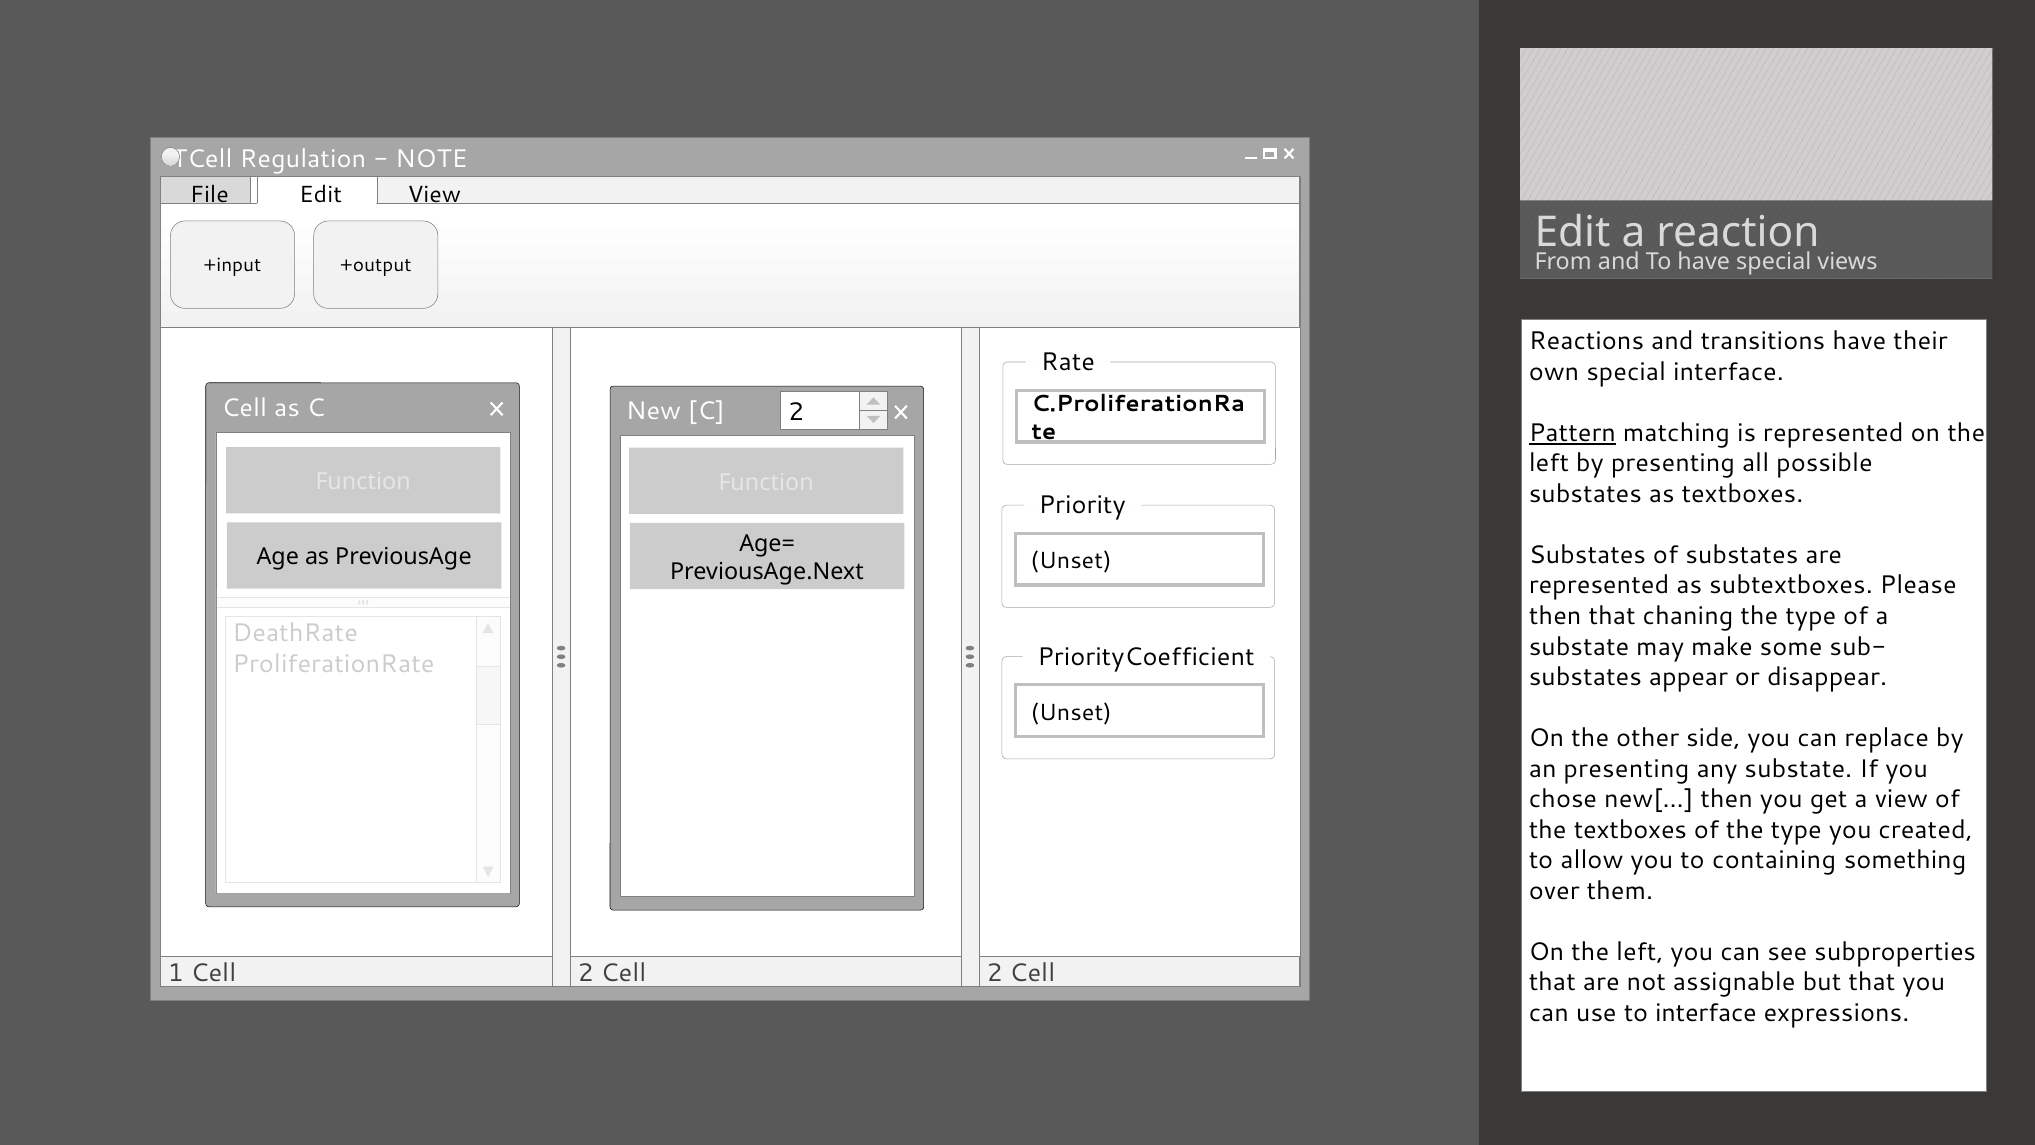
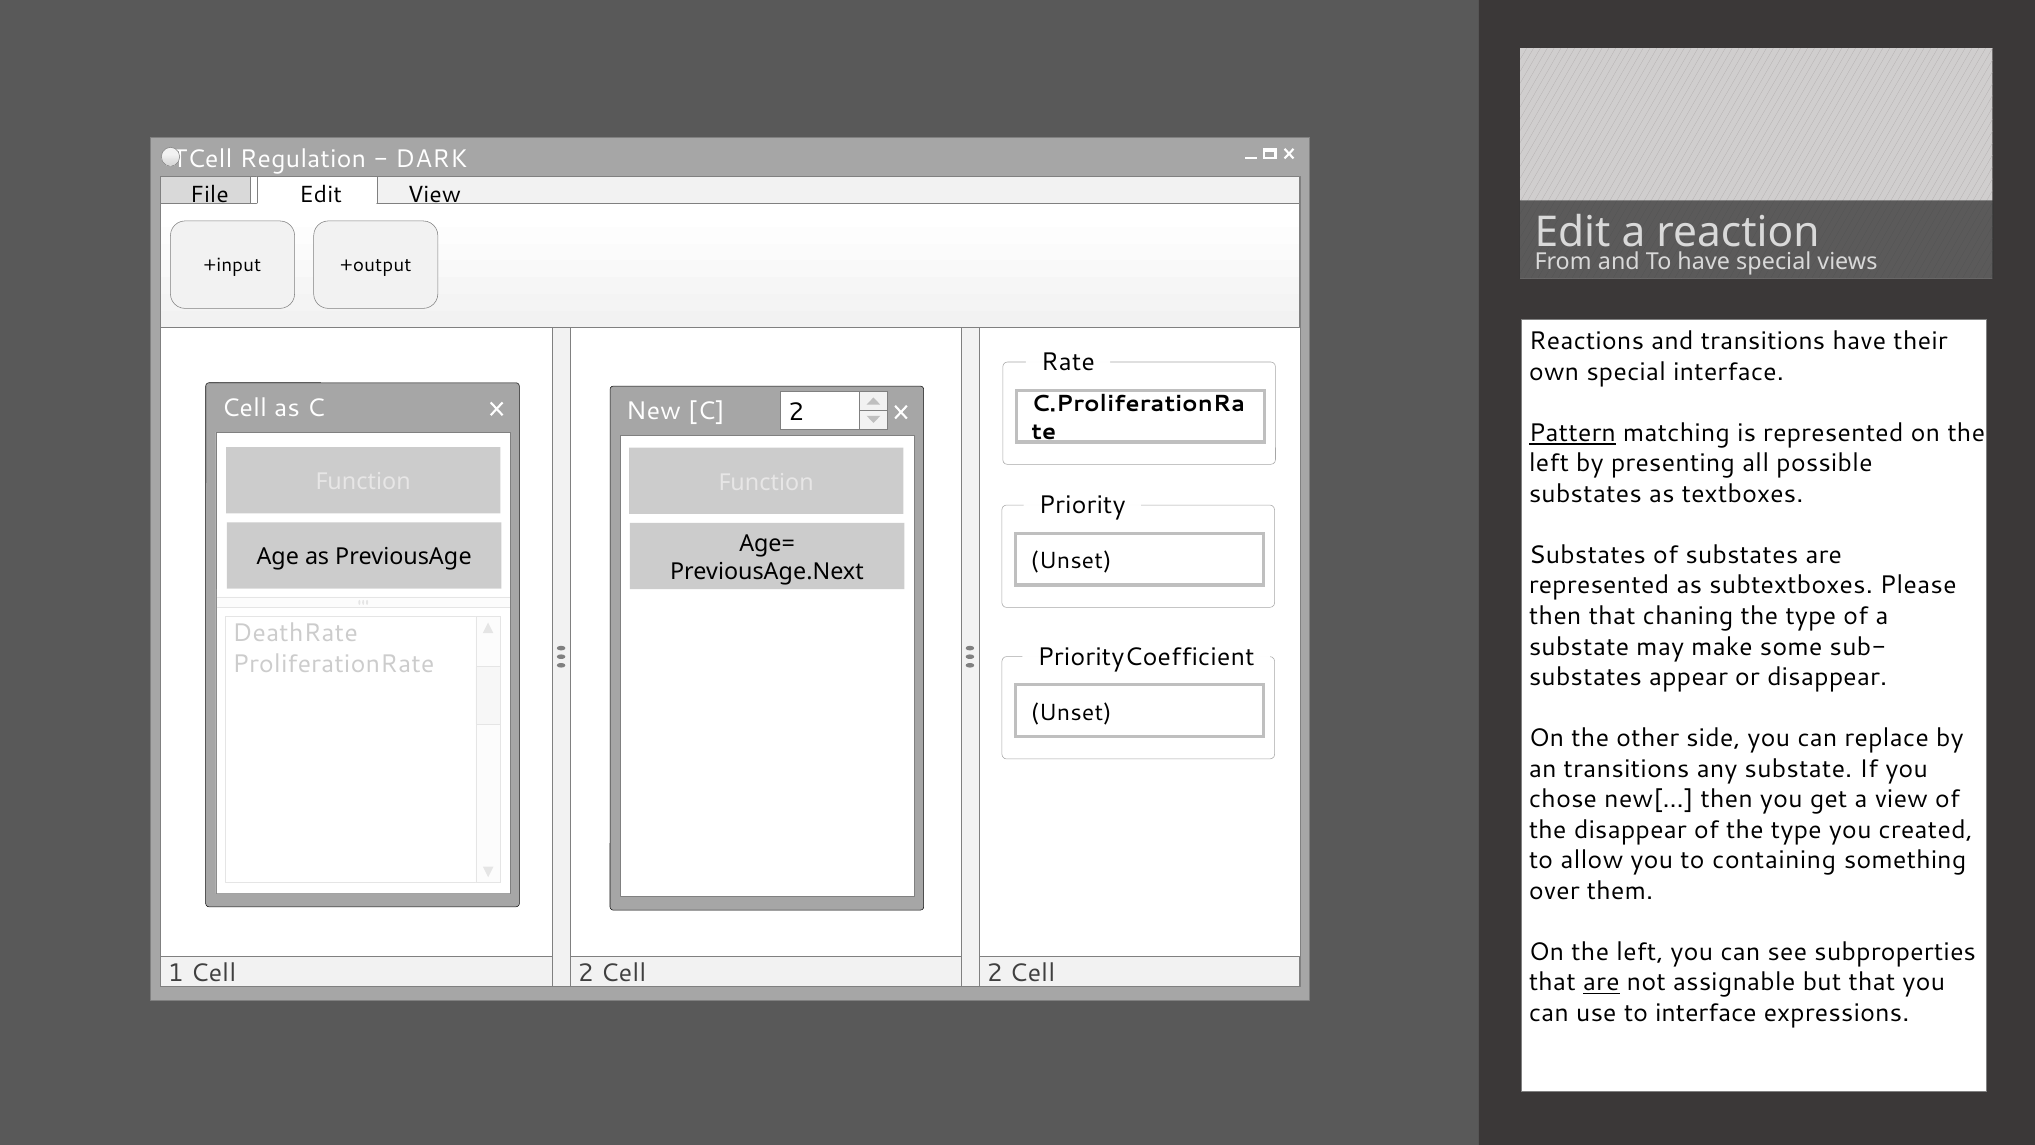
NOTE: NOTE -> DARK
an presenting: presenting -> transitions
the textboxes: textboxes -> disappear
are at (1601, 982) underline: none -> present
